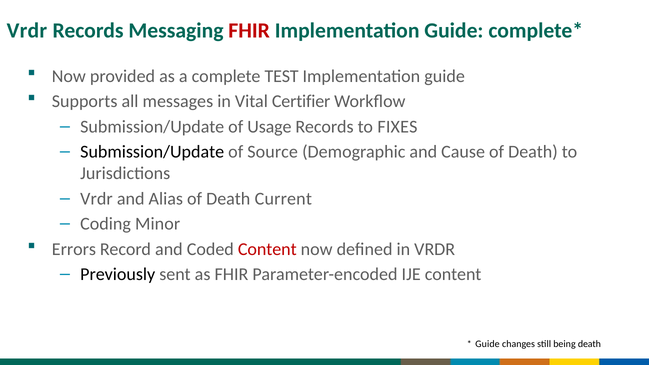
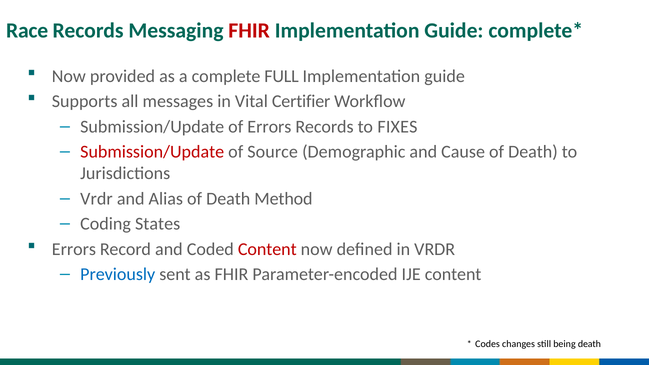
Vrdr at (27, 31): Vrdr -> Race
TEST: TEST -> FULL
of Usage: Usage -> Errors
Submission/Update at (152, 152) colour: black -> red
Current: Current -> Method
Minor: Minor -> States
Previously colour: black -> blue
Guide at (487, 344): Guide -> Codes
